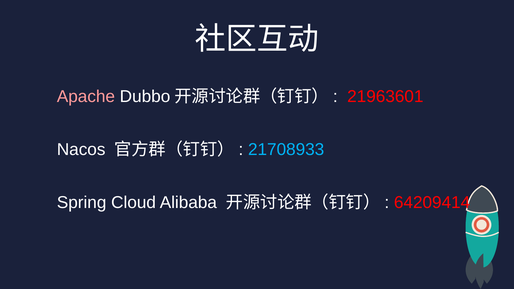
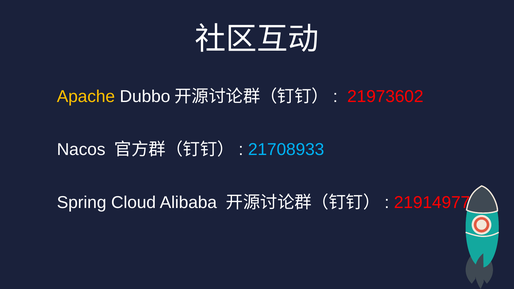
Apache colour: pink -> yellow
21963601: 21963601 -> 21973602
64209414: 64209414 -> 21914977
